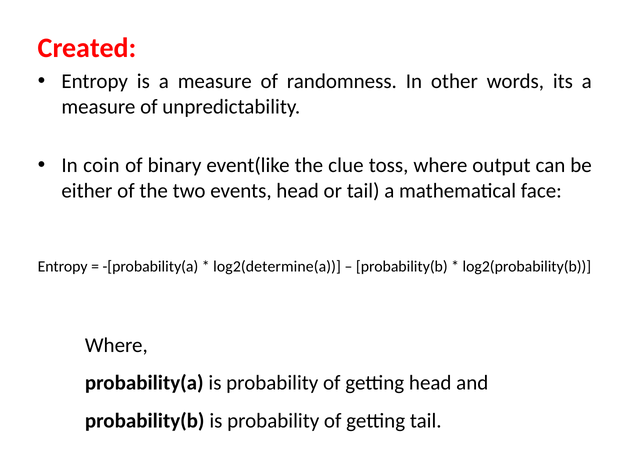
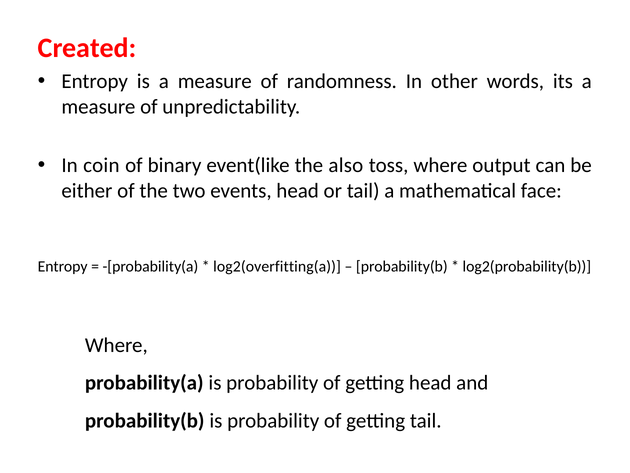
clue: clue -> also
log2(determine(a: log2(determine(a -> log2(overfitting(a
